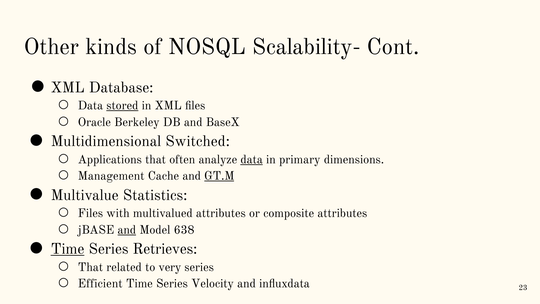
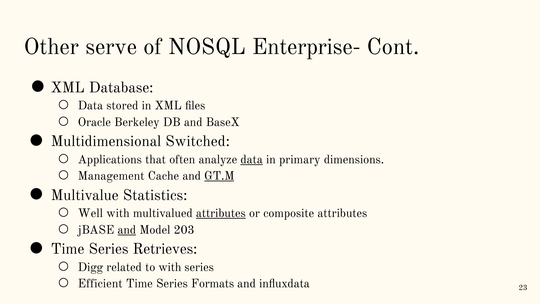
kinds: kinds -> serve
Scalability-: Scalability- -> Enterprise-
stored underline: present -> none
Files at (90, 213): Files -> Well
attributes at (221, 213) underline: none -> present
638: 638 -> 203
Time at (68, 249) underline: present -> none
That at (90, 267): That -> Digg
to very: very -> with
Velocity: Velocity -> Formats
